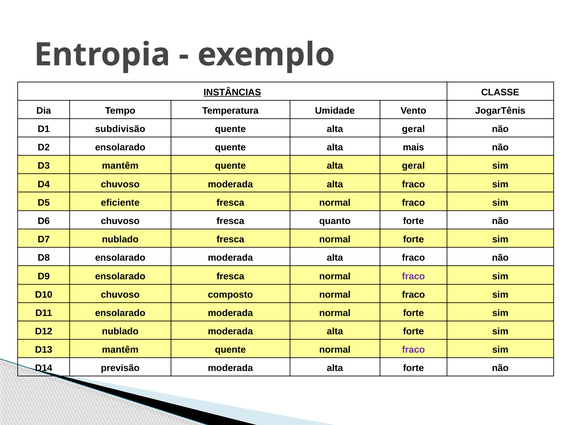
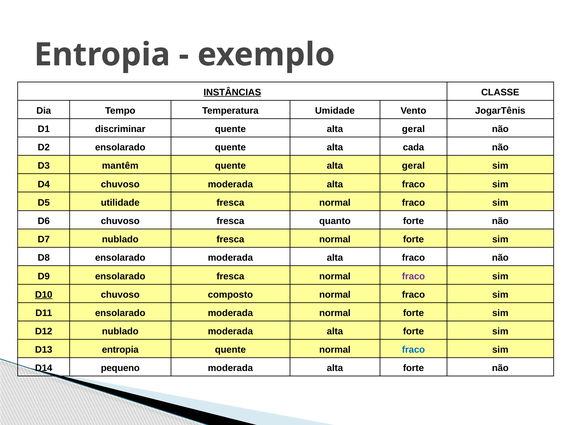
subdivisão: subdivisão -> discriminar
mais: mais -> cada
eficiente: eficiente -> utilidade
D10 underline: none -> present
D13 mantêm: mantêm -> entropia
fraco at (413, 350) colour: purple -> blue
previsão: previsão -> pequeno
